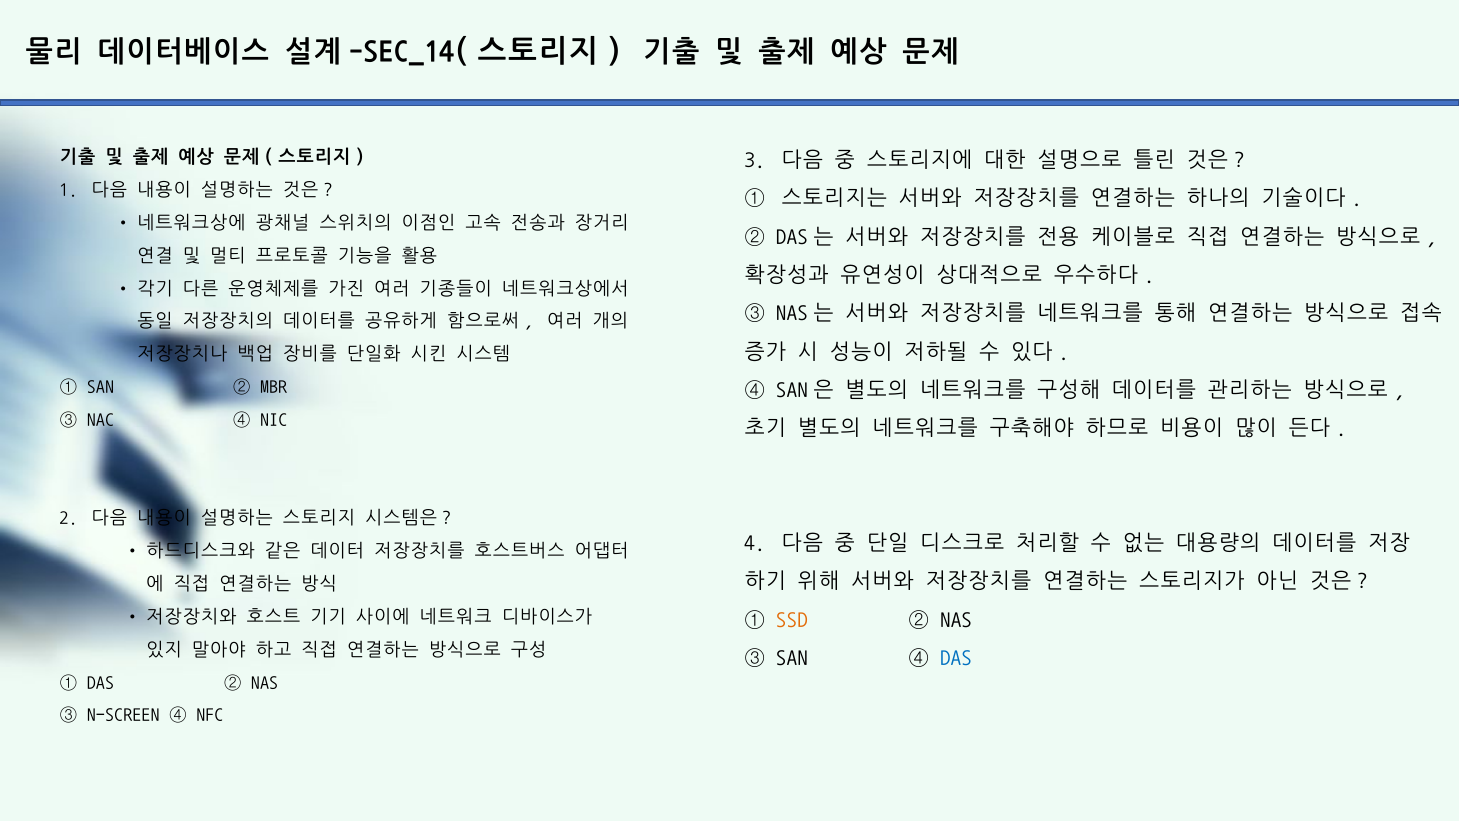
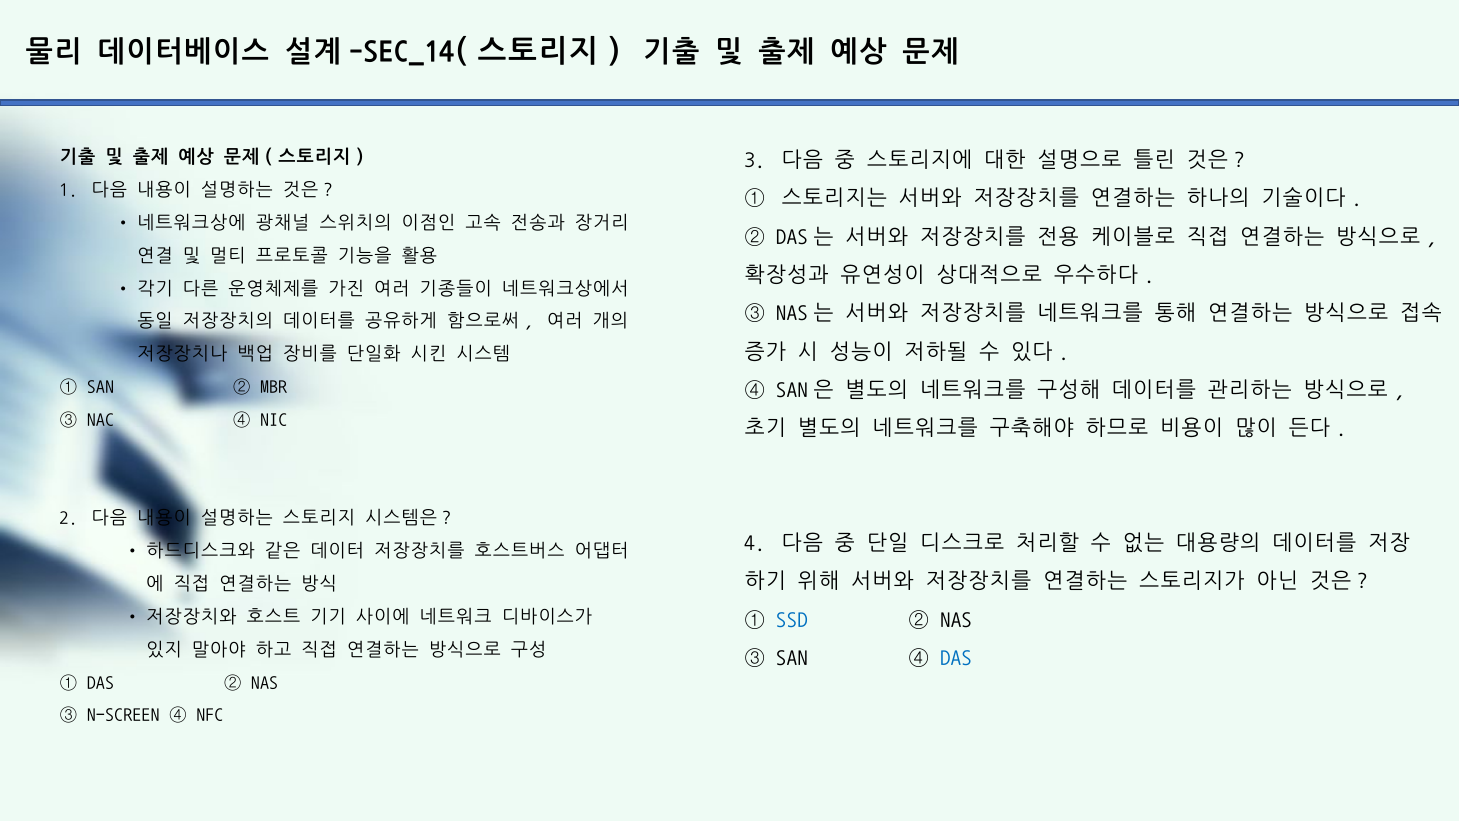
SSD colour: orange -> blue
